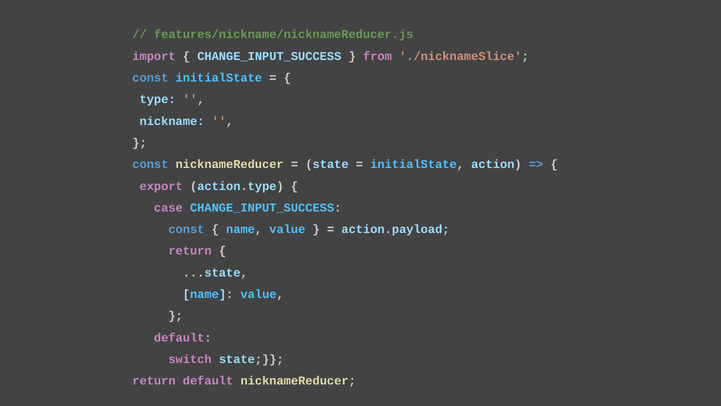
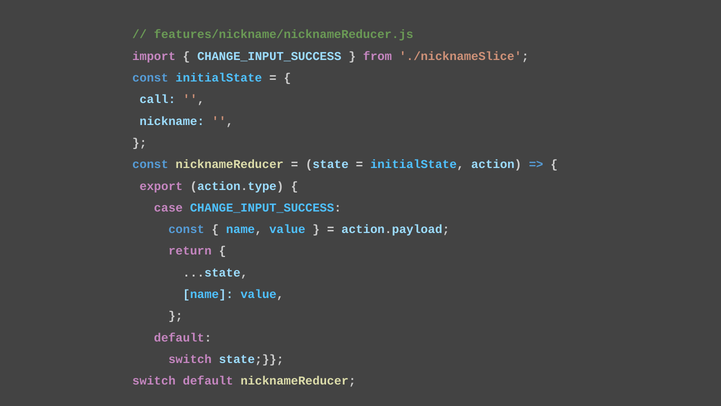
type: type -> call
return at (154, 381): return -> switch
